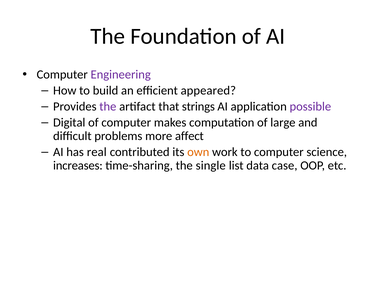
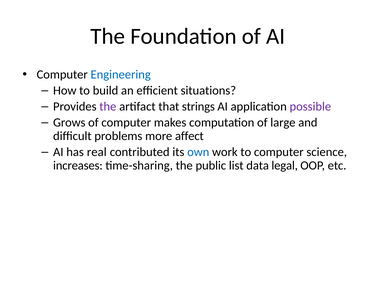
Engineering colour: purple -> blue
appeared: appeared -> situations
Digital: Digital -> Grows
own colour: orange -> blue
single: single -> public
case: case -> legal
